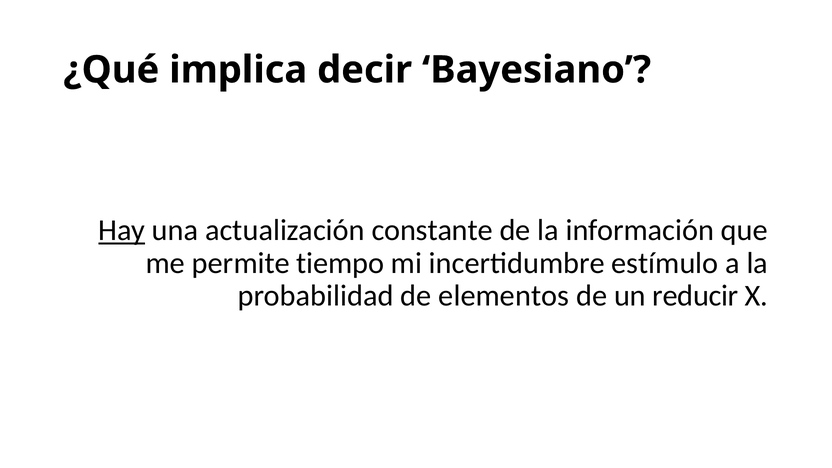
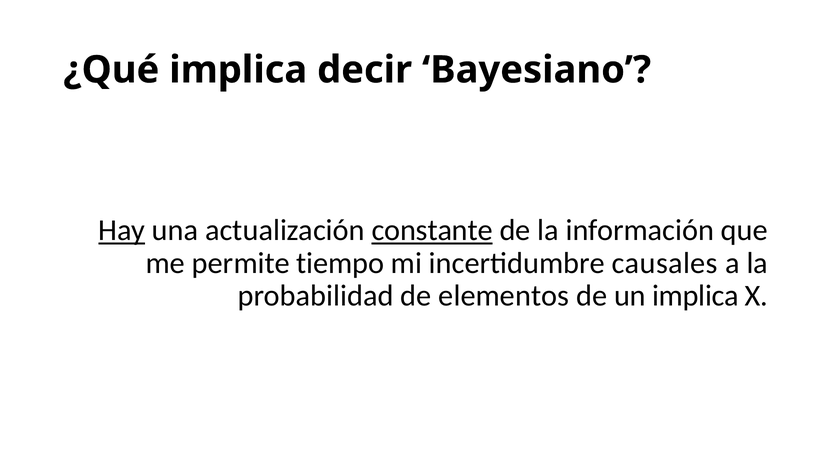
constante underline: none -> present
estímulo: estímulo -> causales
un reducir: reducir -> implica
